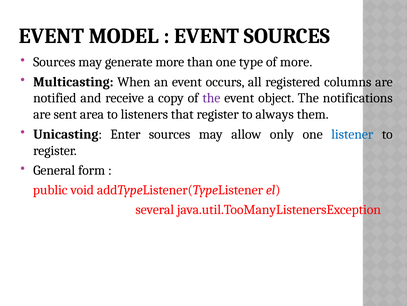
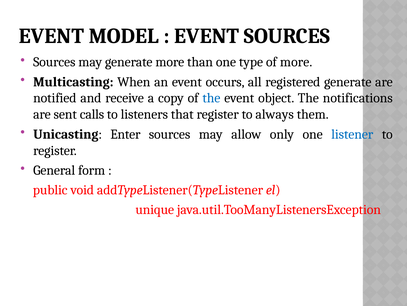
registered columns: columns -> generate
the at (211, 98) colour: purple -> blue
area: area -> calls
several: several -> unique
